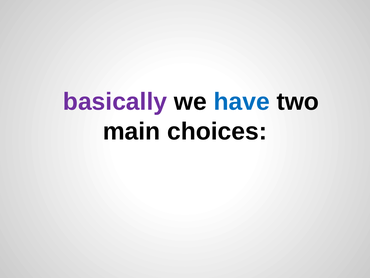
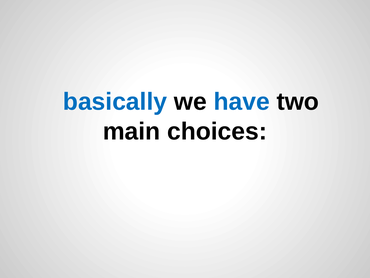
basically colour: purple -> blue
